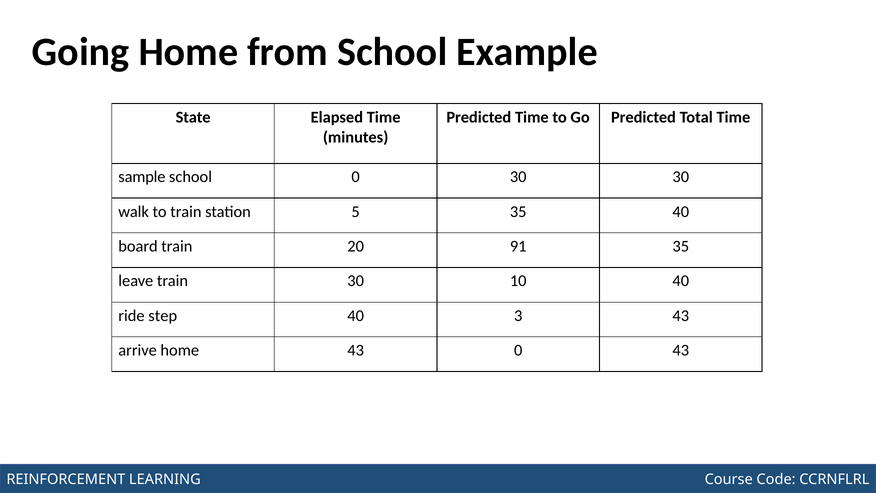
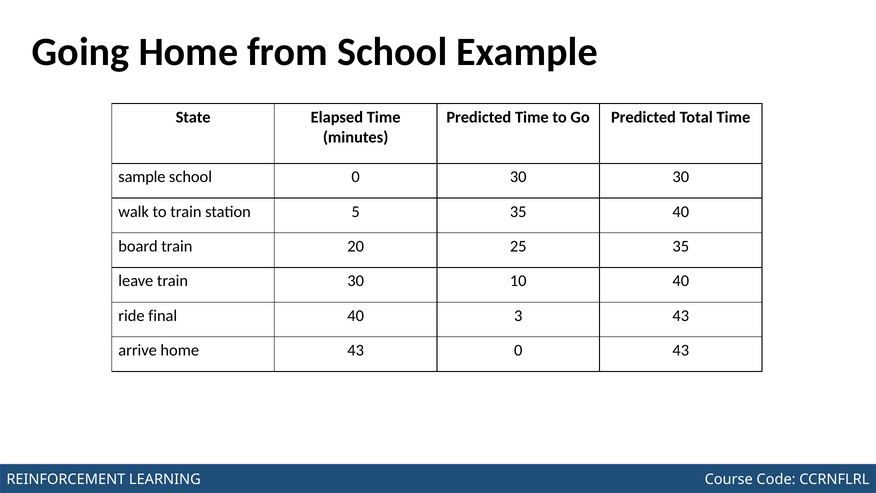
91: 91 -> 25
step: step -> final
